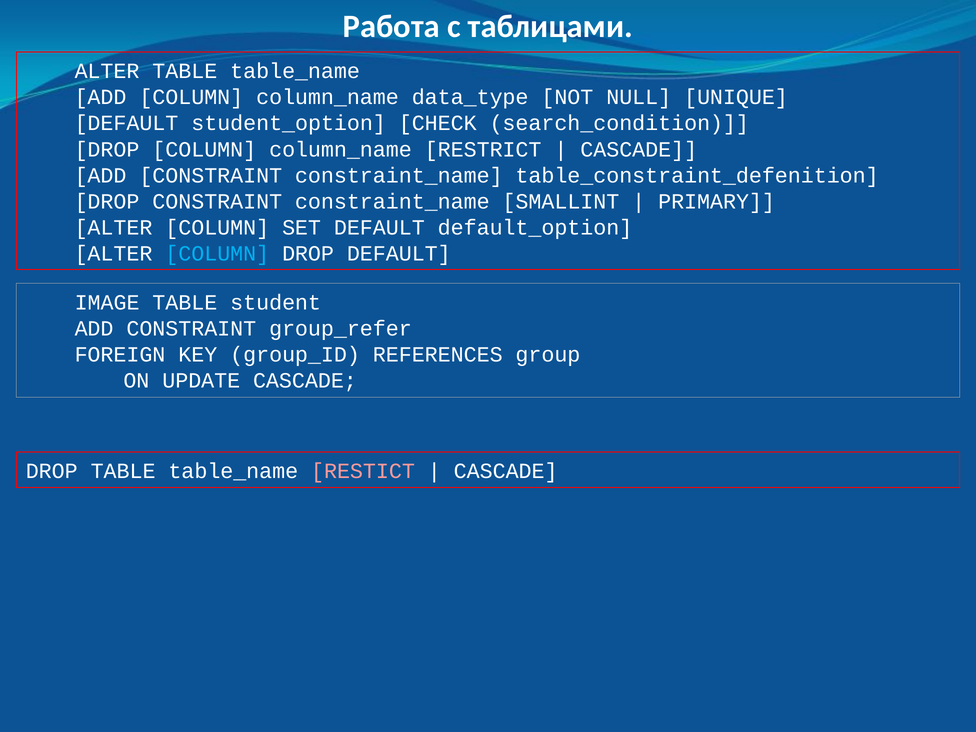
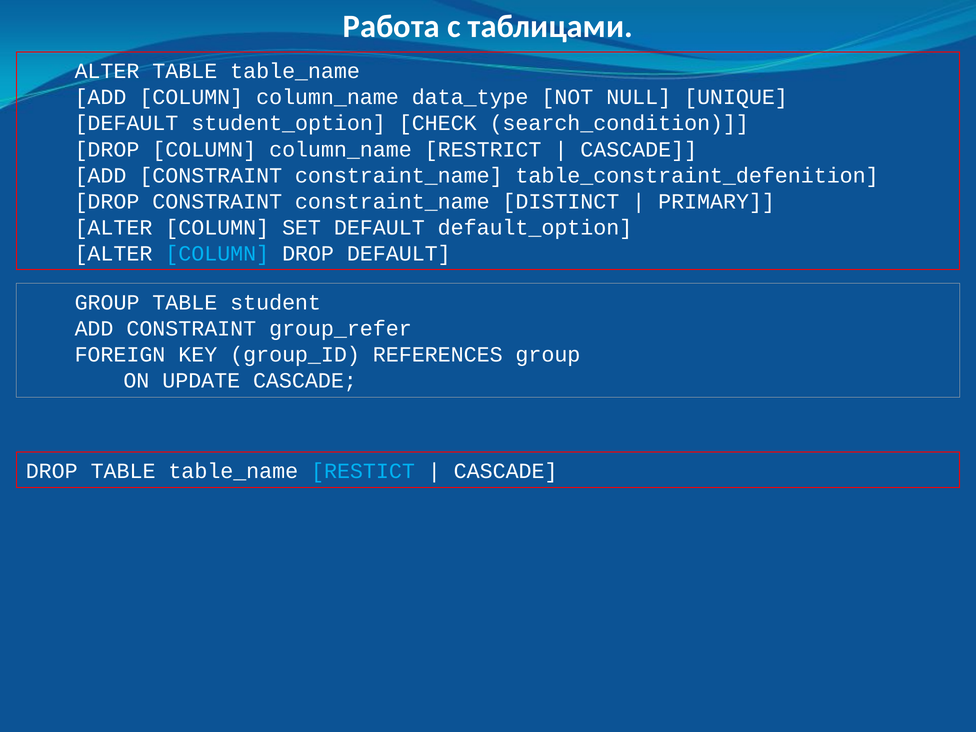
SMALLINT: SMALLINT -> DISTINCT
IMAGE at (107, 303): IMAGE -> GROUP
RESTICT colour: pink -> light blue
